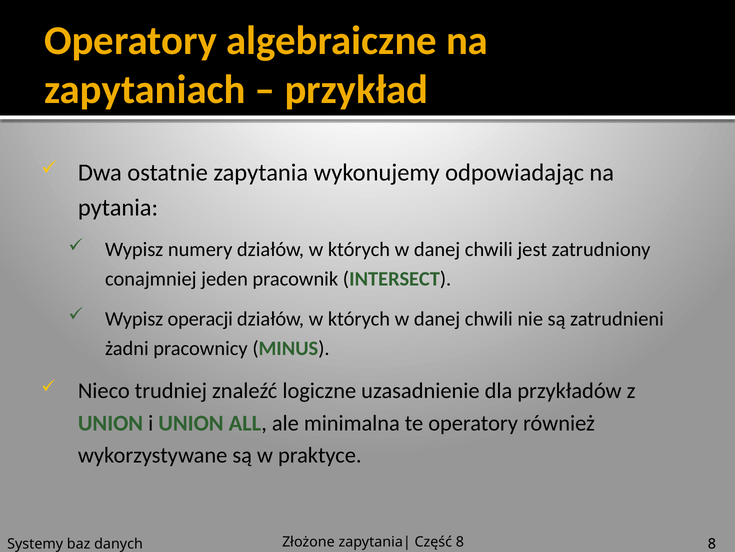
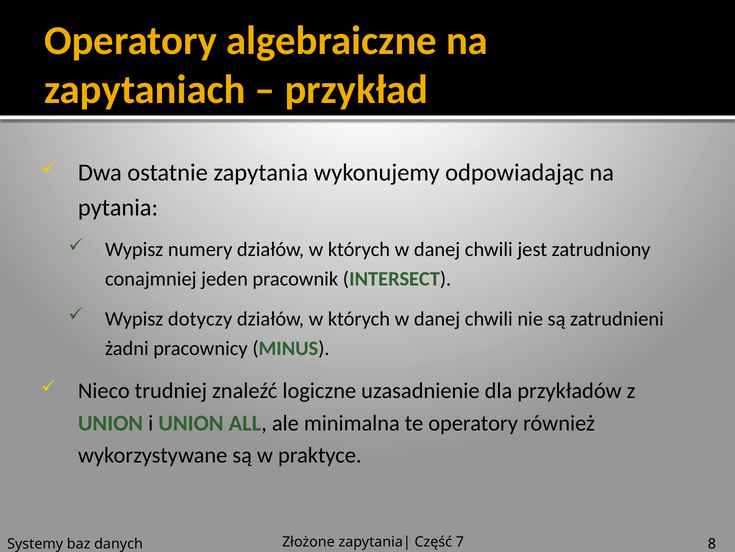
operacji: operacji -> dotyczy
Część 8: 8 -> 7
